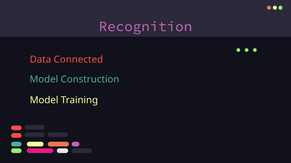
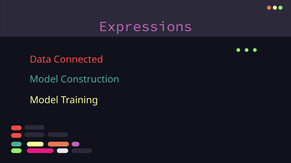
Recognition: Recognition -> Expressions
